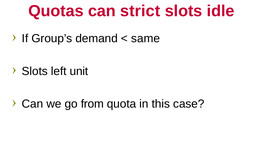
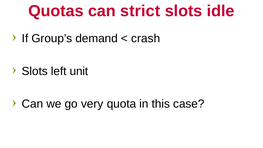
same: same -> crash
from: from -> very
